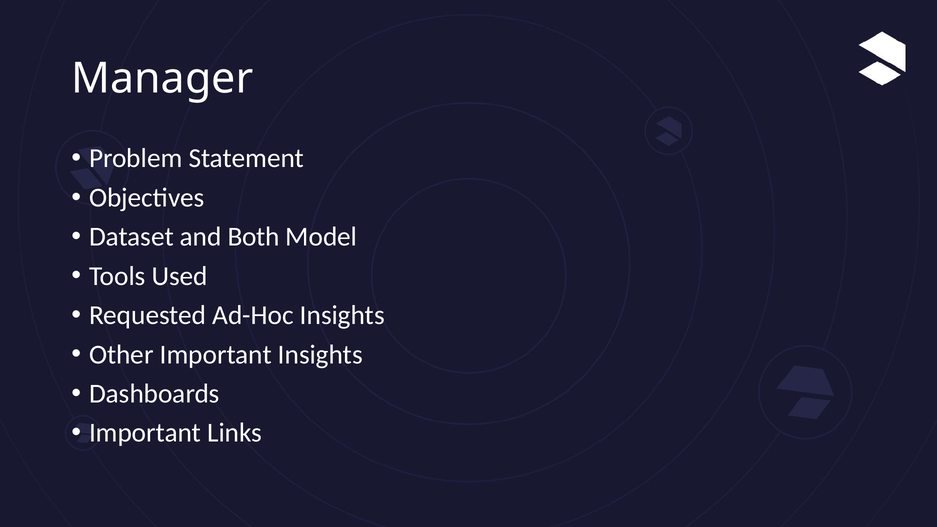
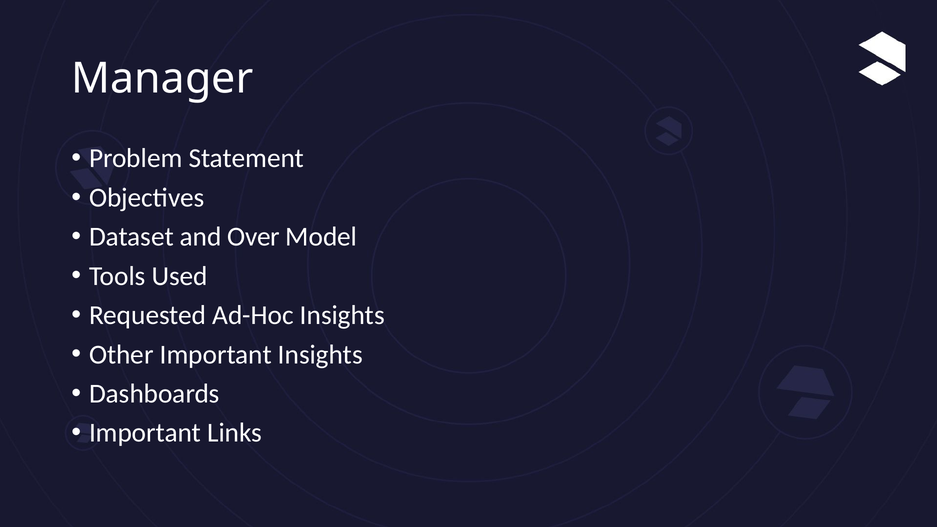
Both: Both -> Over
